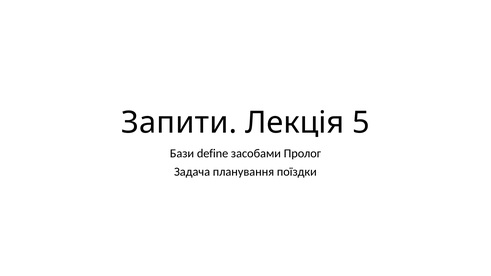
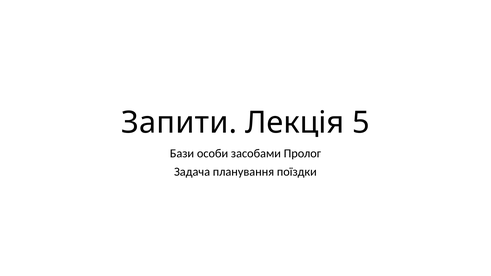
define: define -> особи
